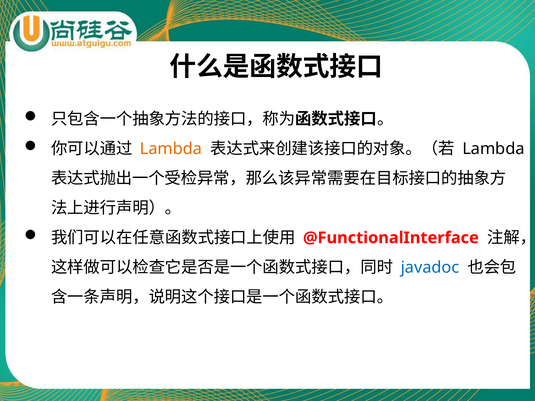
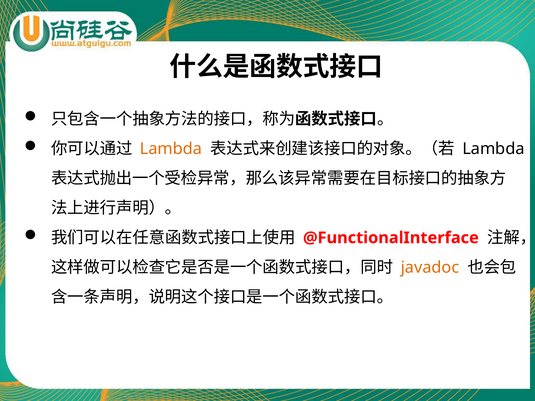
javadoc colour: blue -> orange
